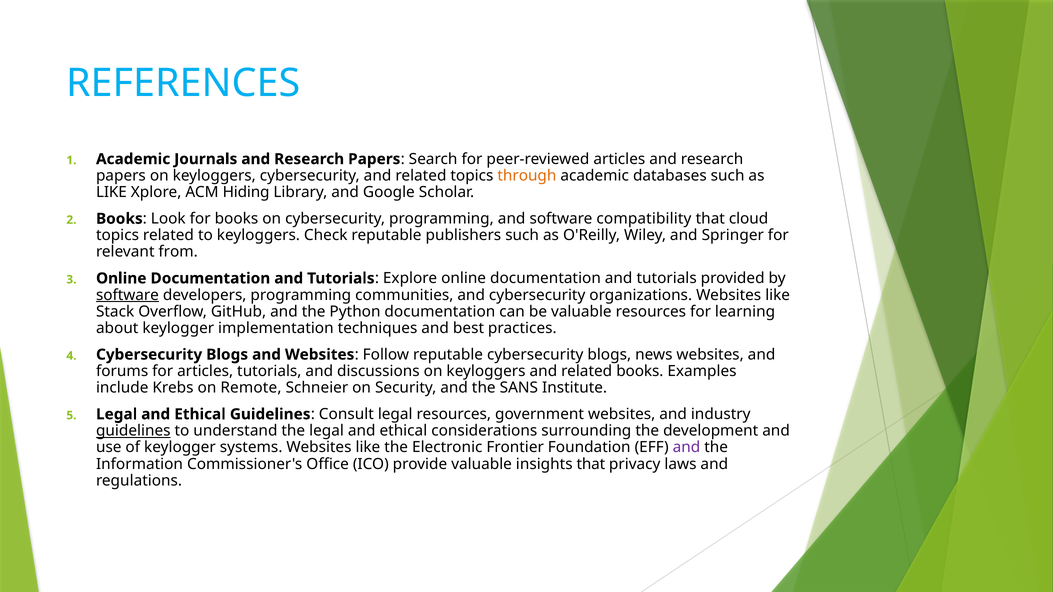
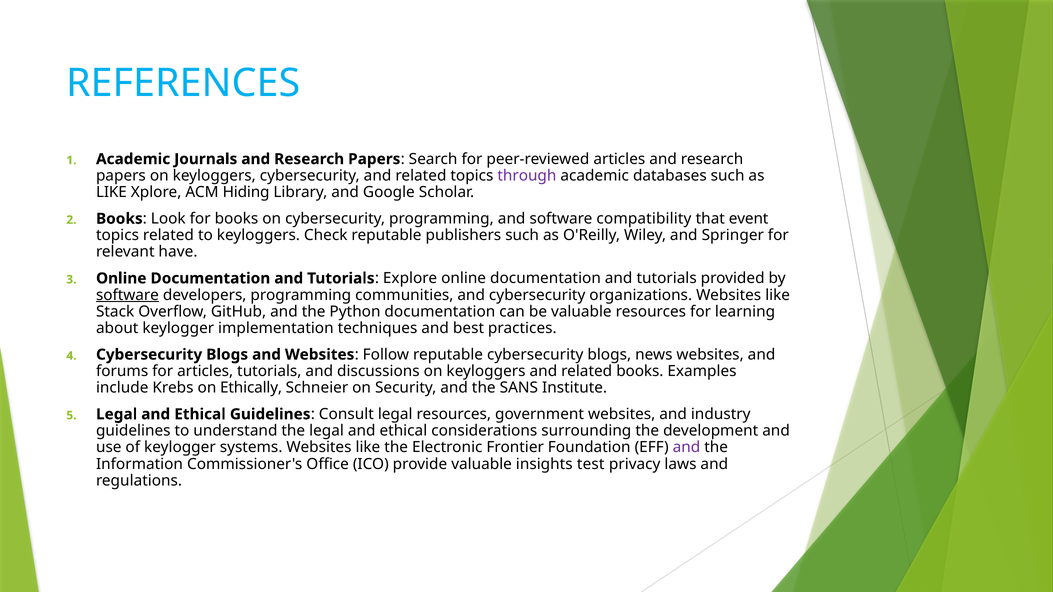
through colour: orange -> purple
cloud: cloud -> event
from: from -> have
Remote: Remote -> Ethically
guidelines at (133, 431) underline: present -> none
insights that: that -> test
